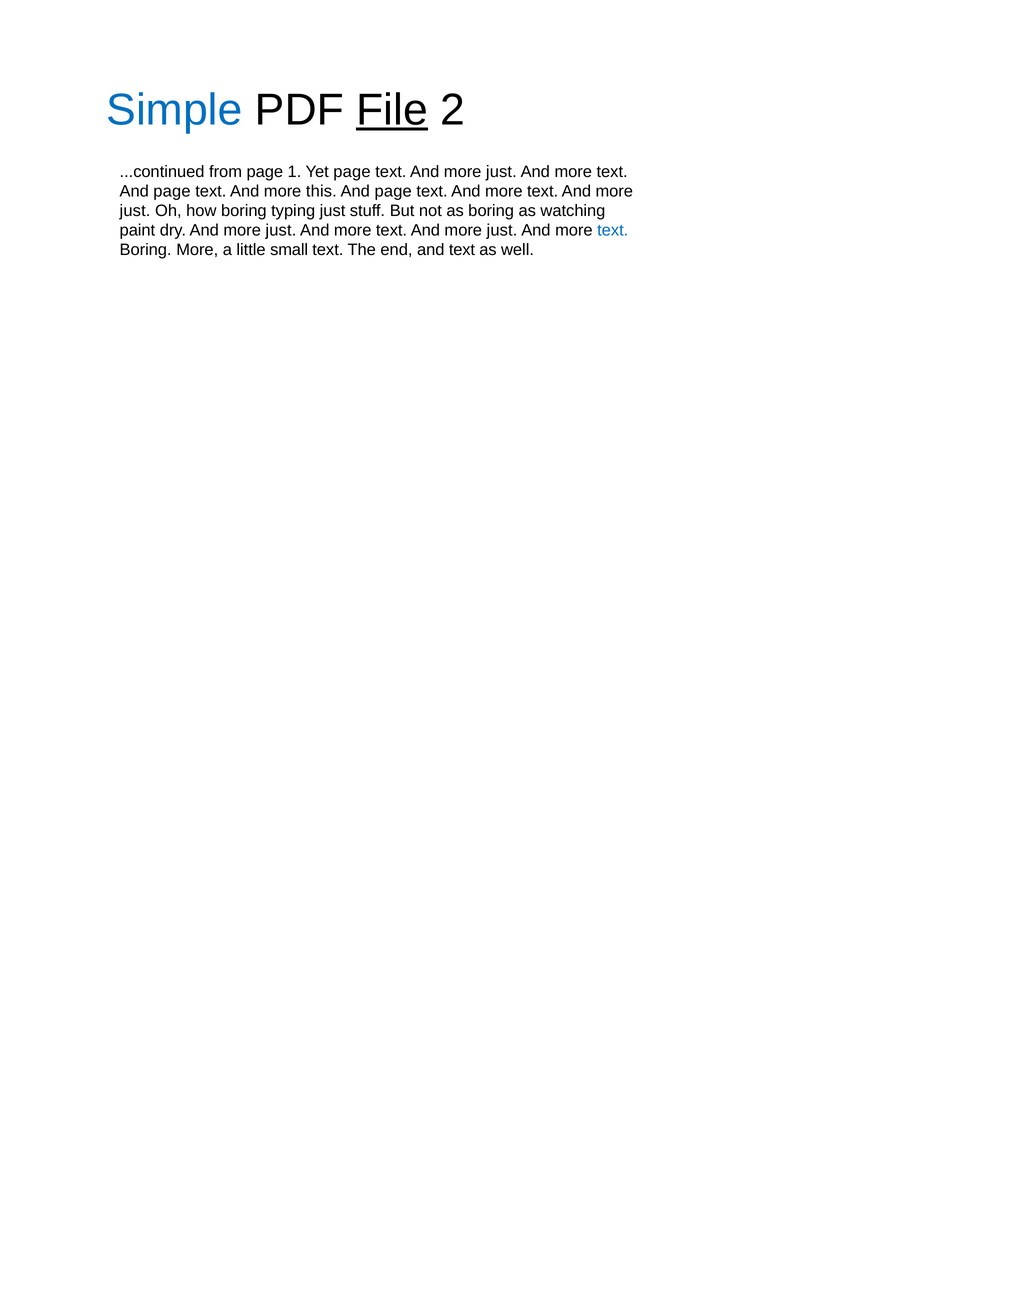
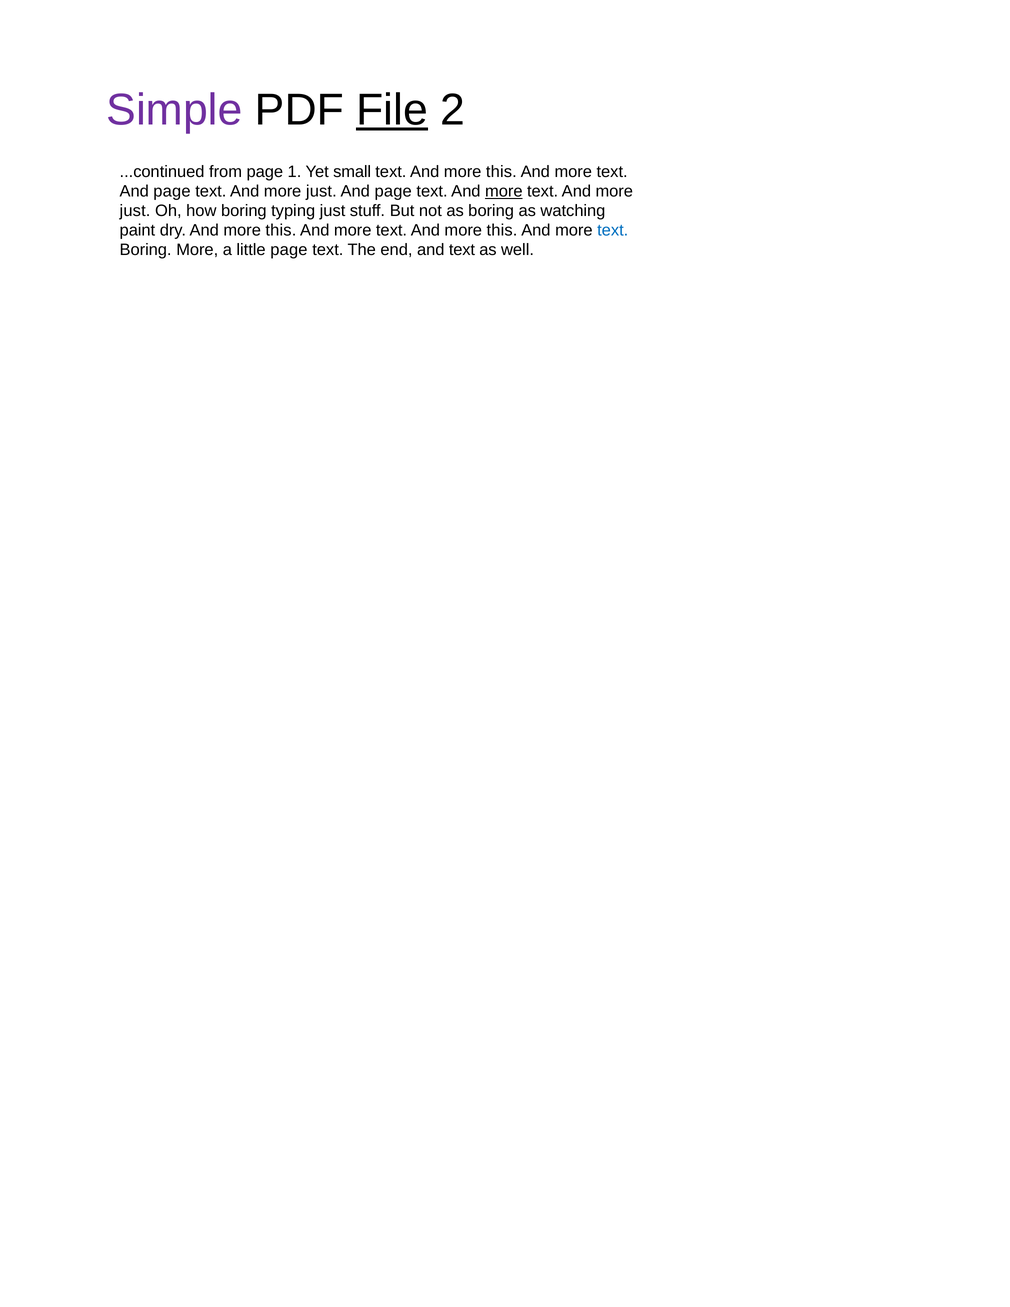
Simple colour: blue -> purple
Yet page: page -> small
just at (501, 172): just -> this
this at (321, 191): this -> just
more at (504, 191) underline: none -> present
dry And more just: just -> this
just at (502, 230): just -> this
little small: small -> page
